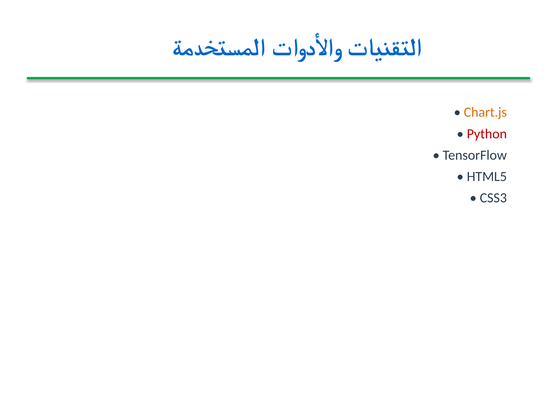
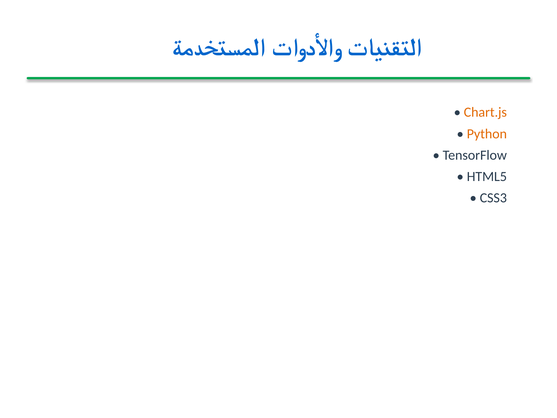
Python colour: red -> orange
